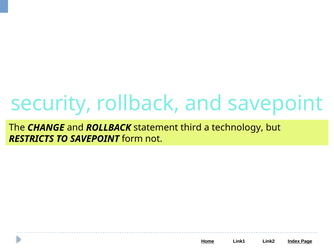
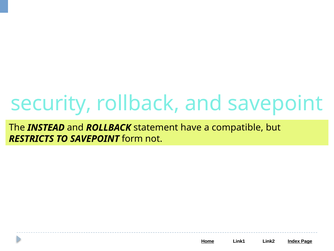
CHANGE: CHANGE -> INSTEAD
third: third -> have
technology: technology -> compatible
